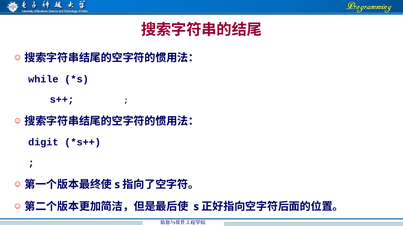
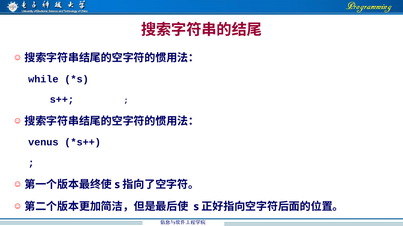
digit: digit -> venus
